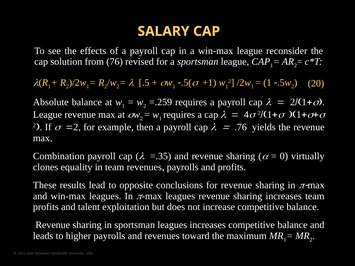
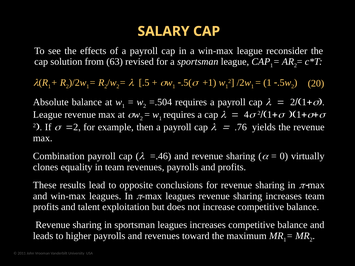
76: 76 -> 63
=.259: =.259 -> =.504
=.35: =.35 -> =.46
